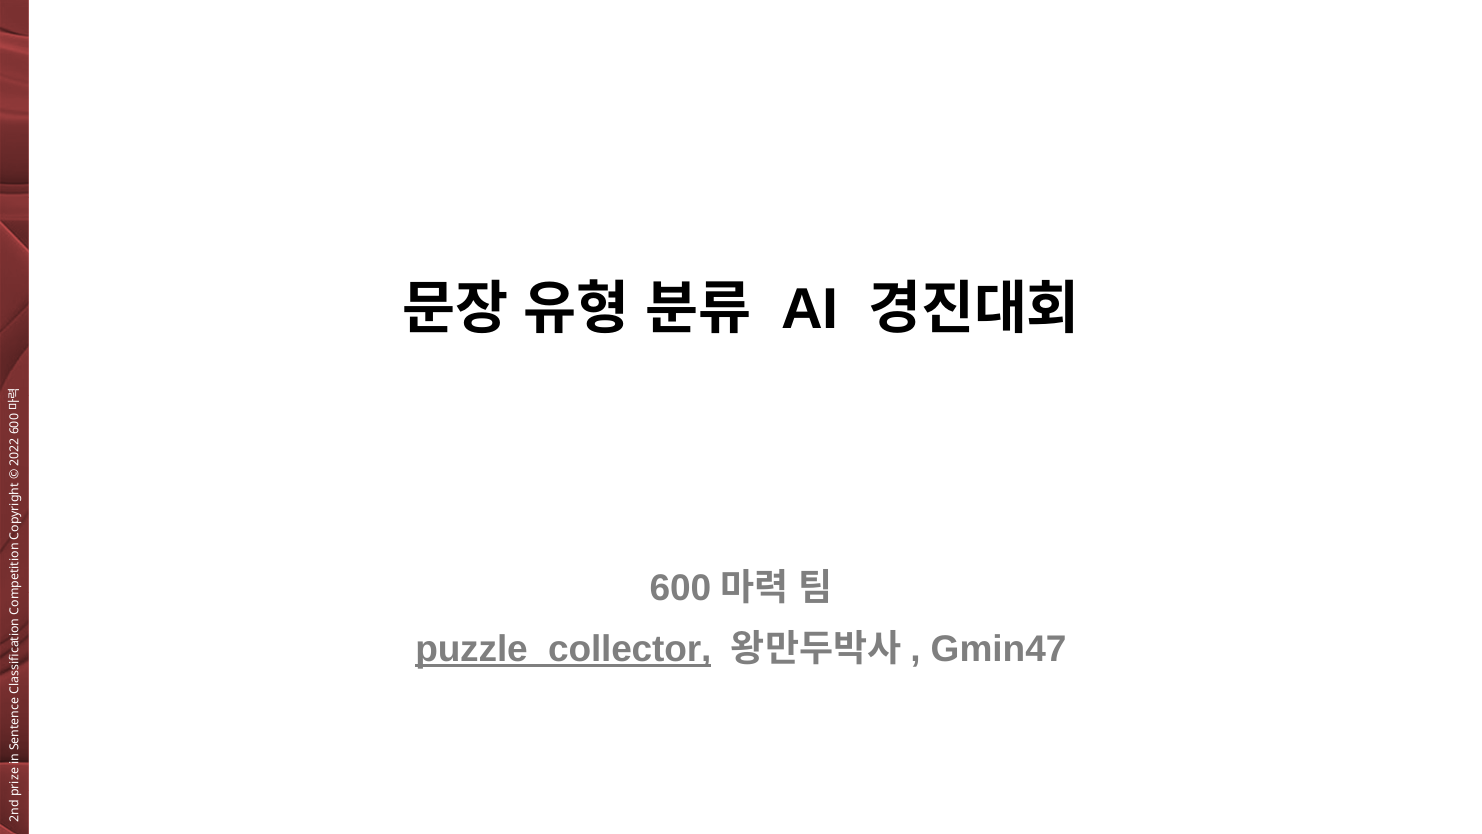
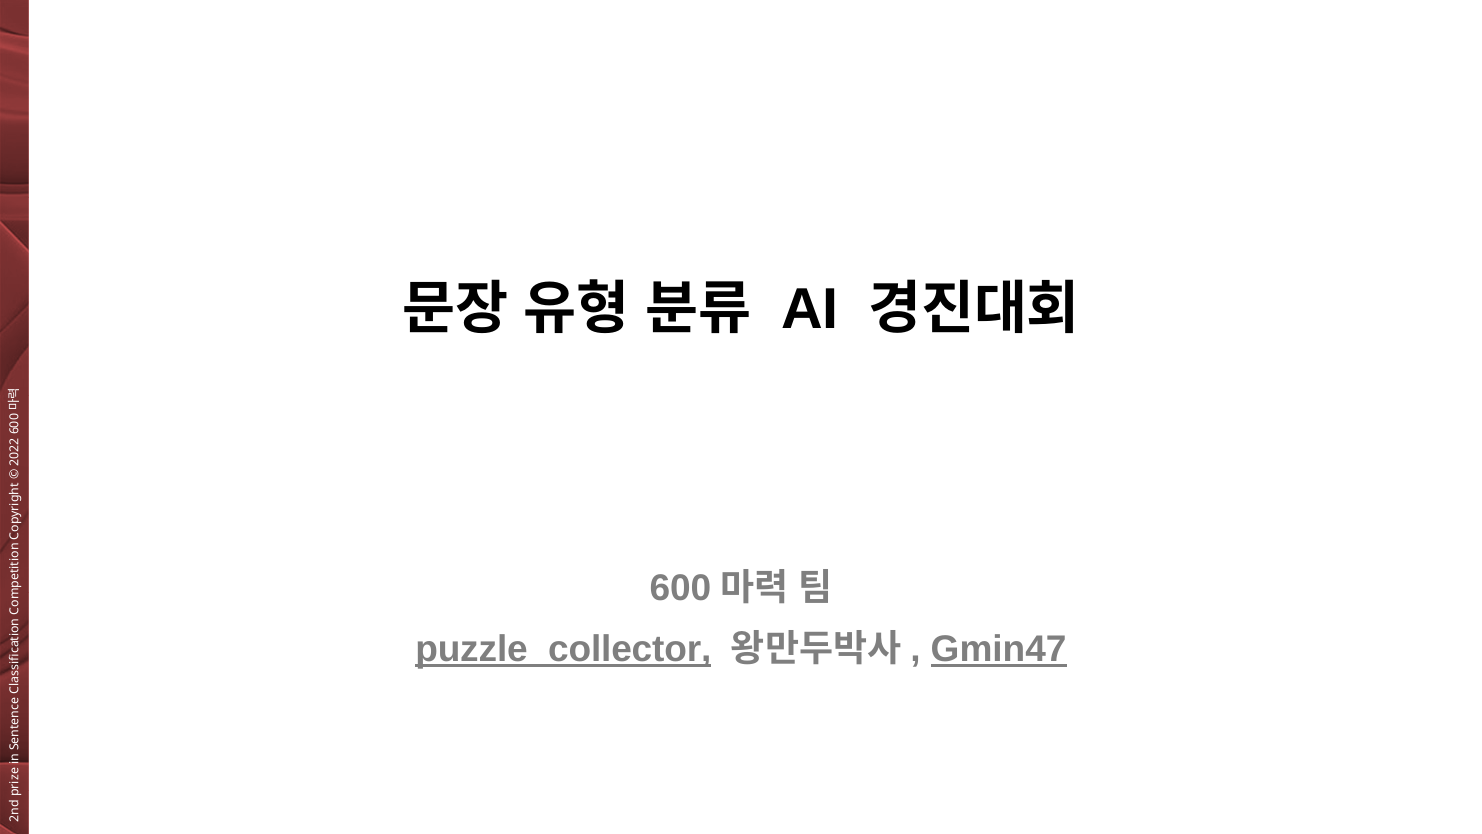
Gmin47 underline: none -> present
